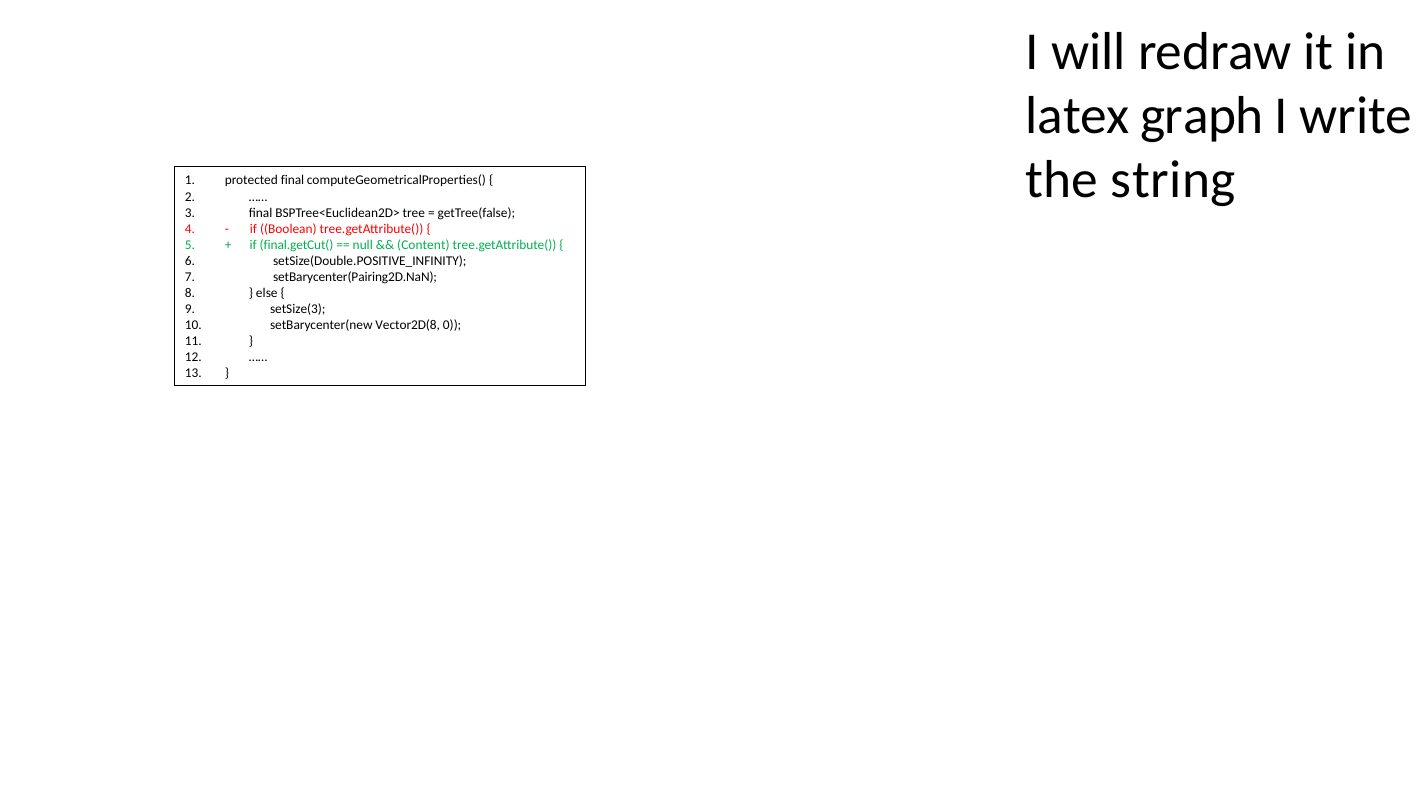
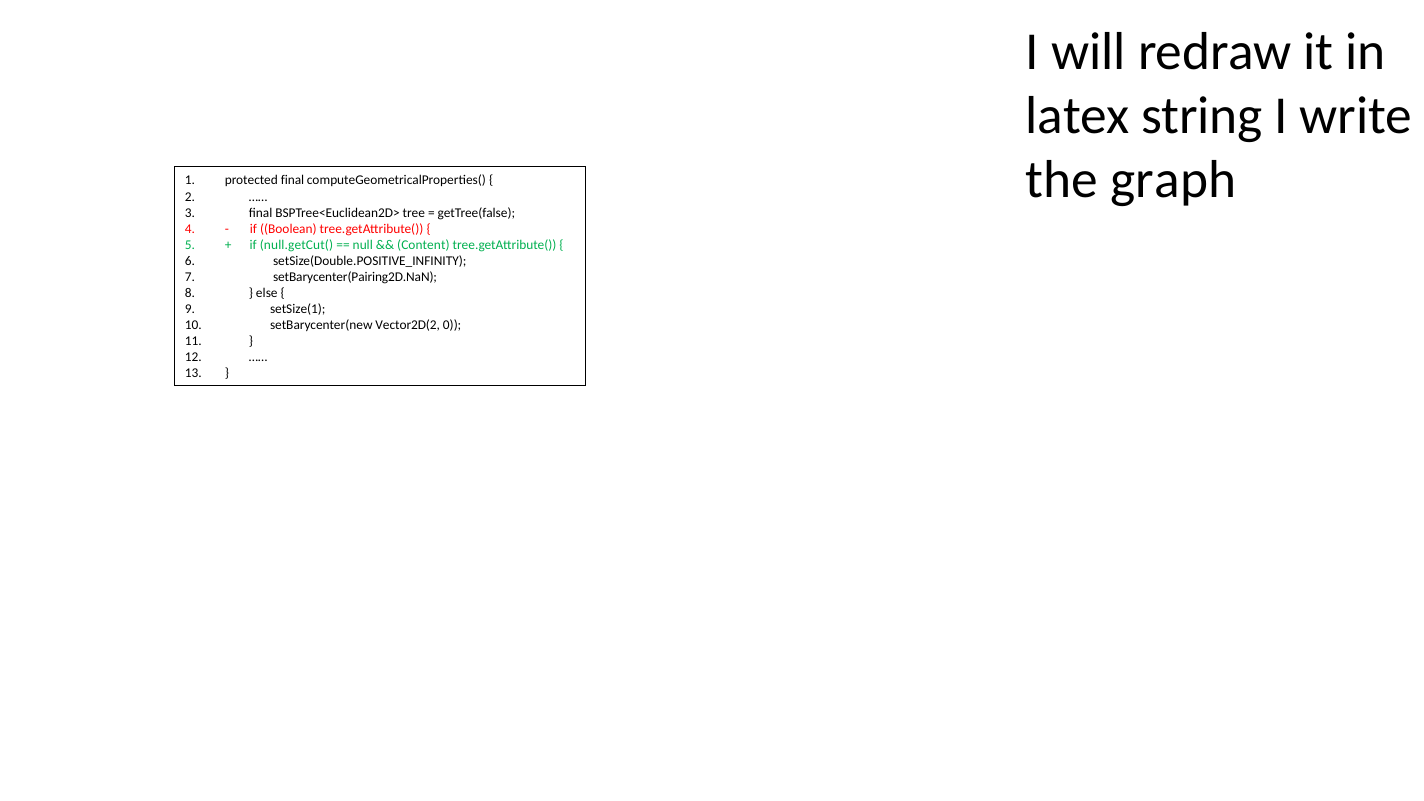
graph: graph -> string
string: string -> graph
final.getCut(: final.getCut( -> null.getCut(
setSize(3: setSize(3 -> setSize(1
Vector2D(8: Vector2D(8 -> Vector2D(2
